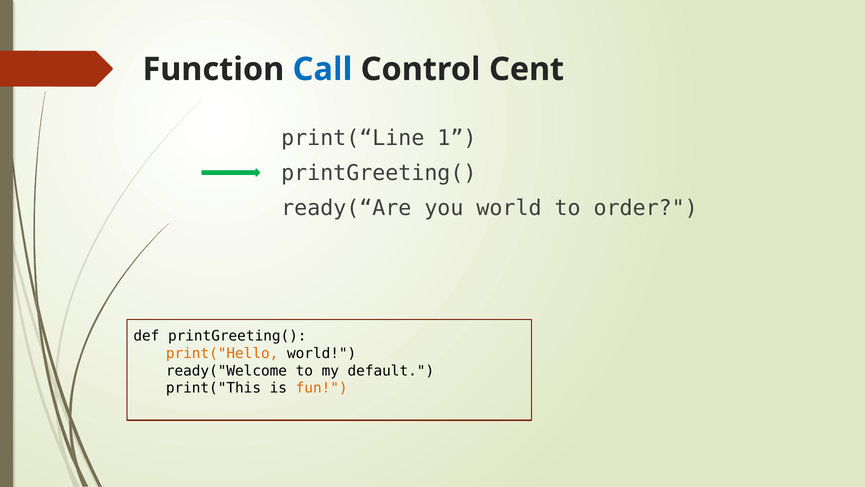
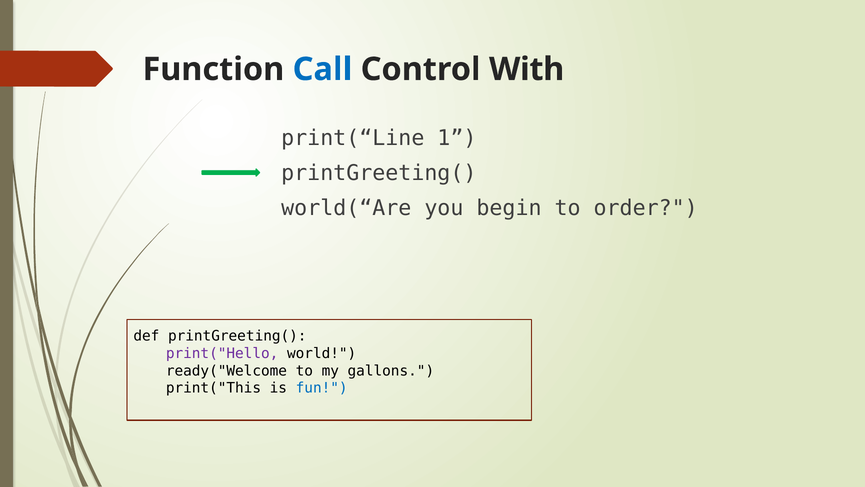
Cent: Cent -> With
ready(“Are: ready(“Are -> world(“Are
you world: world -> begin
print("Hello colour: orange -> purple
default: default -> gallons
fun colour: orange -> blue
